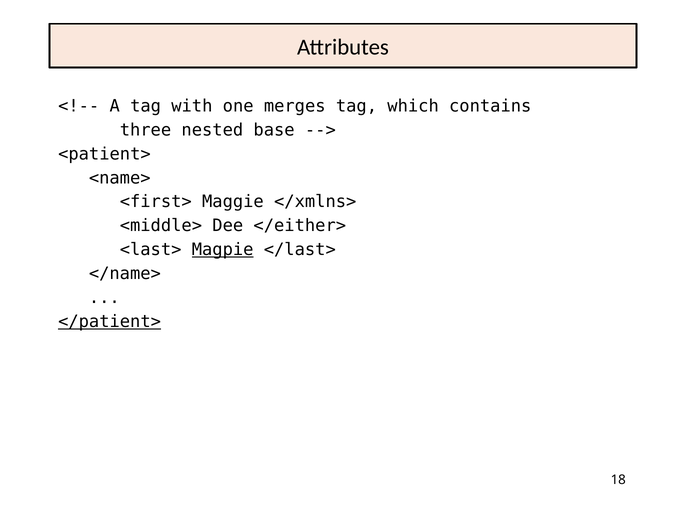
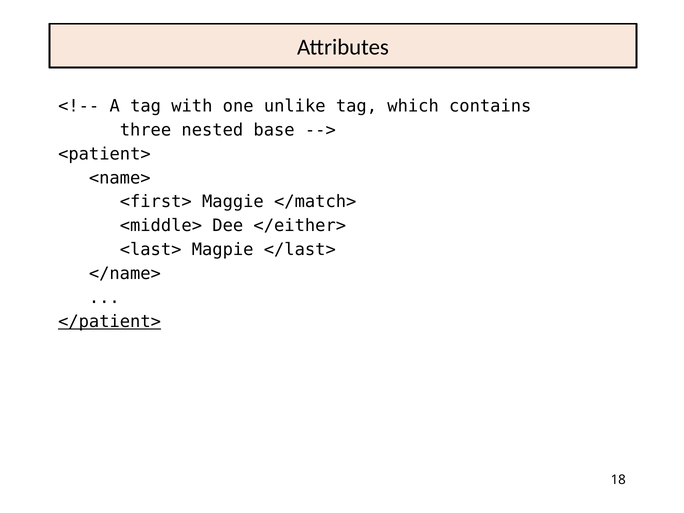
merges: merges -> unlike
</xmlns>: </xmlns> -> </match>
Magpie underline: present -> none
